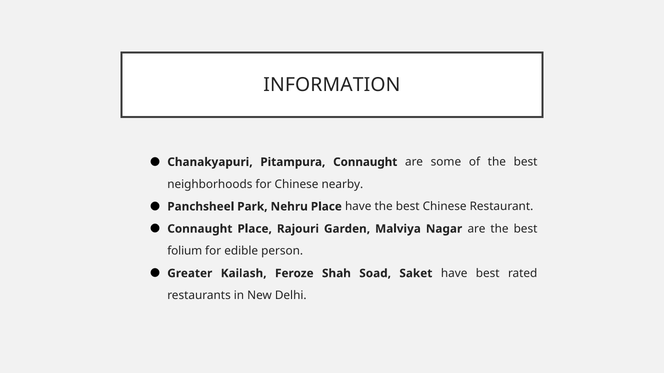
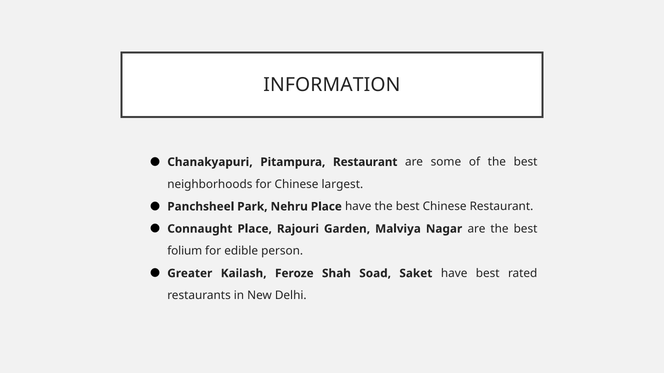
Pitampura Connaught: Connaught -> Restaurant
nearby: nearby -> largest
